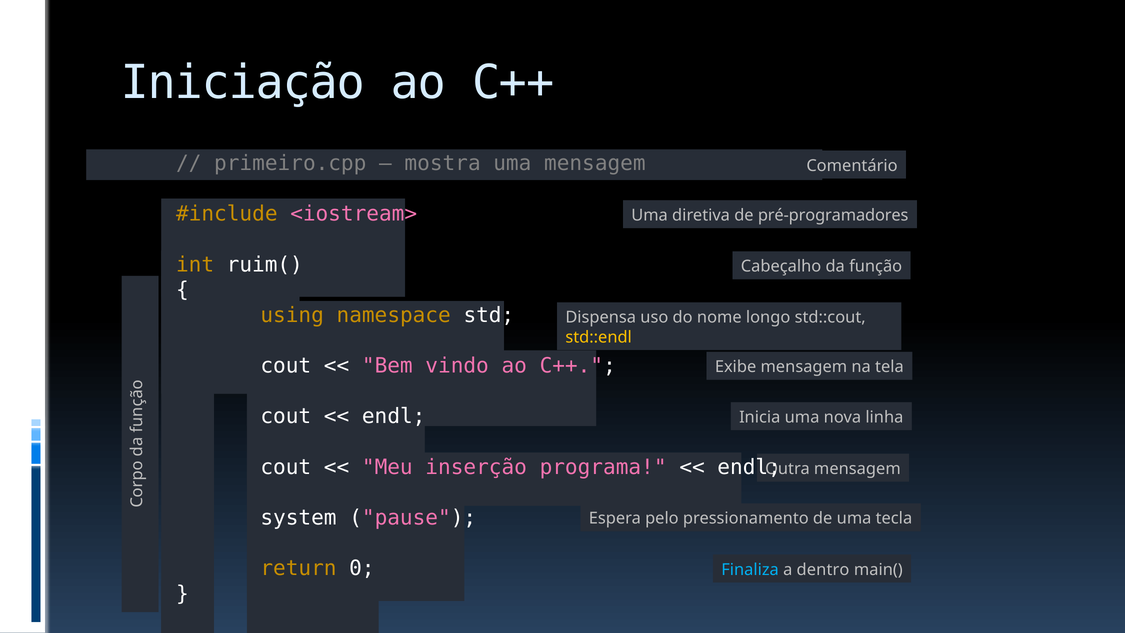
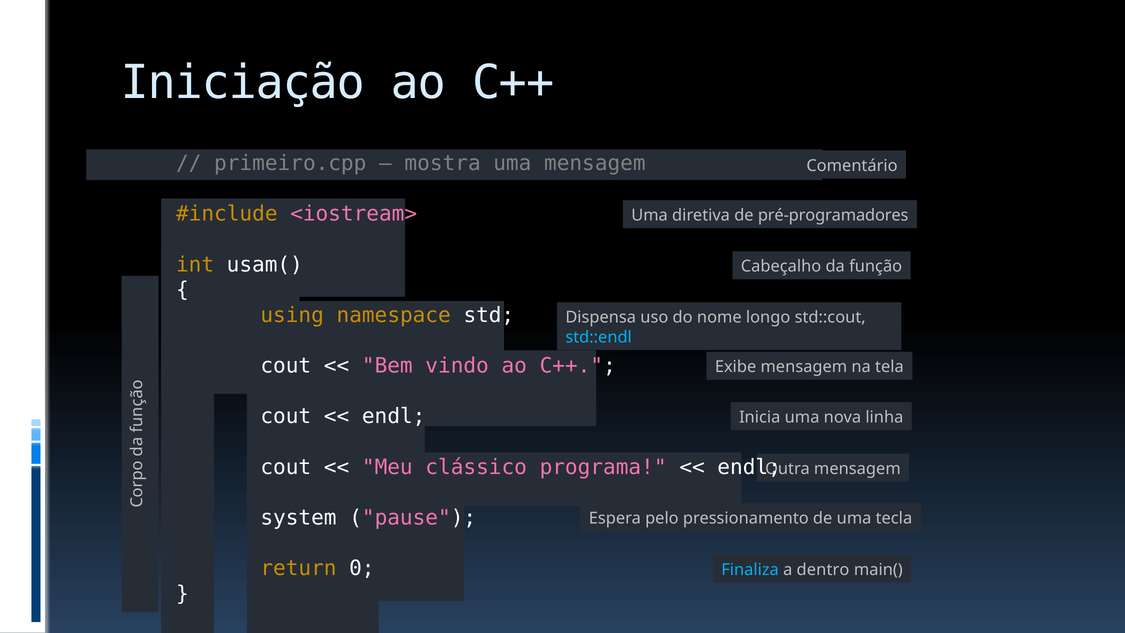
ruim(: ruim( -> usam(
std::endl colour: yellow -> light blue
inserção: inserção -> clássico
